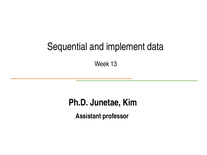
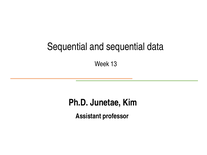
and implement: implement -> sequential
